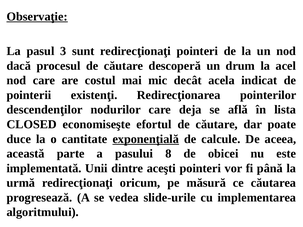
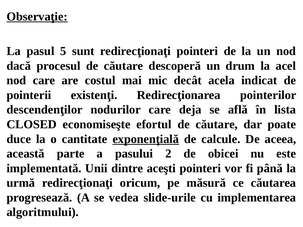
3: 3 -> 5
8: 8 -> 2
